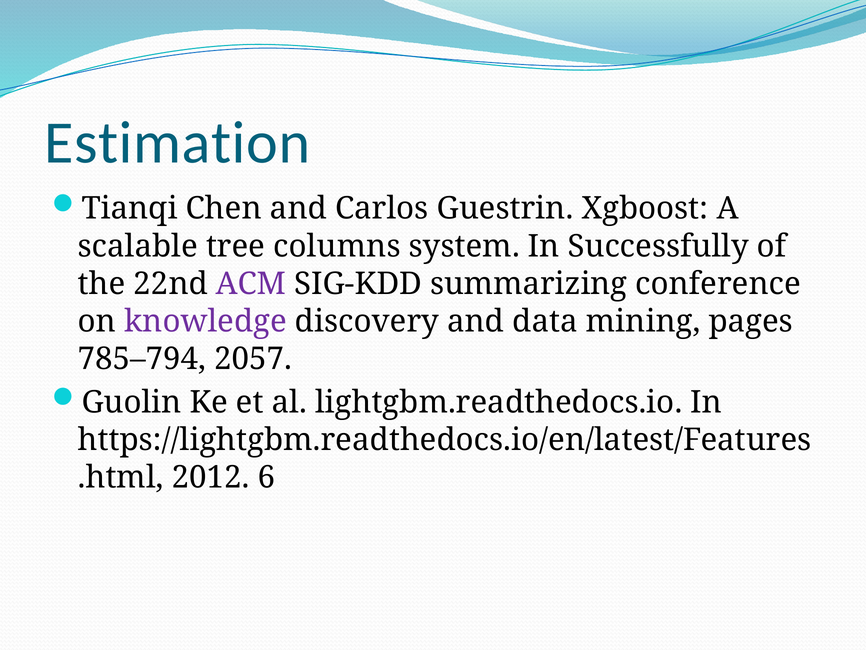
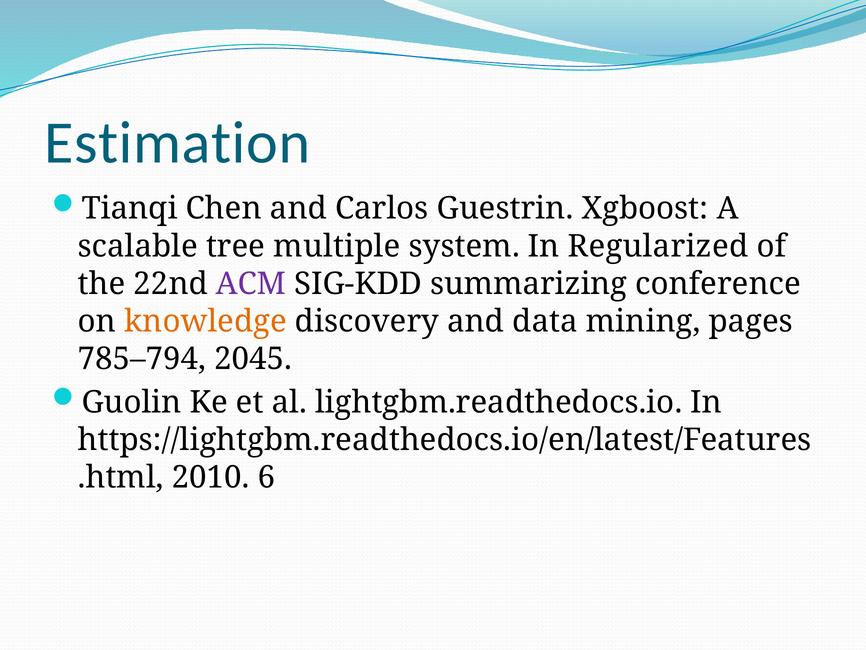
columns: columns -> multiple
Successfully: Successfully -> Regularized
knowledge colour: purple -> orange
2057: 2057 -> 2045
2012: 2012 -> 2010
